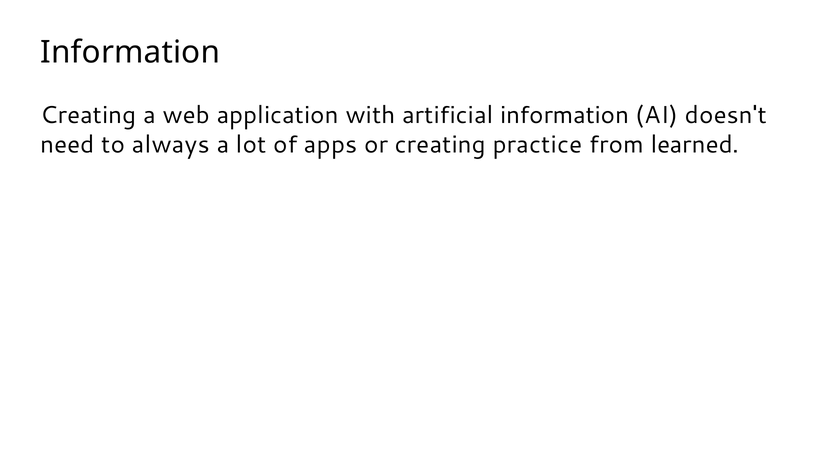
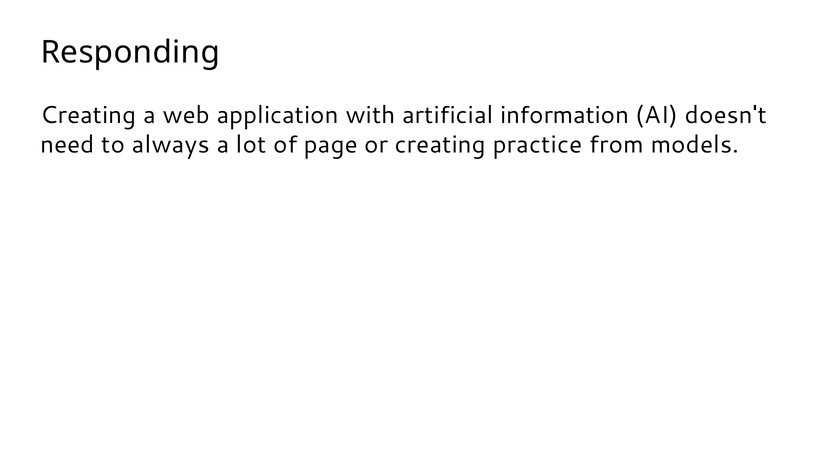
Information at (130, 53): Information -> Responding
apps: apps -> page
learned: learned -> models
